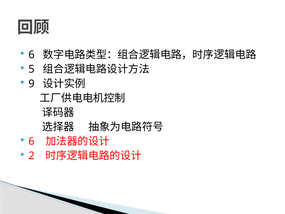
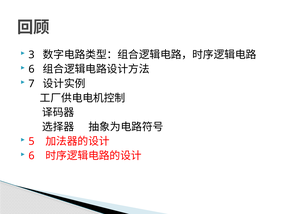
6 at (32, 55): 6 -> 3
5 at (32, 69): 5 -> 6
9: 9 -> 7
6 at (32, 141): 6 -> 5
2 at (32, 156): 2 -> 6
